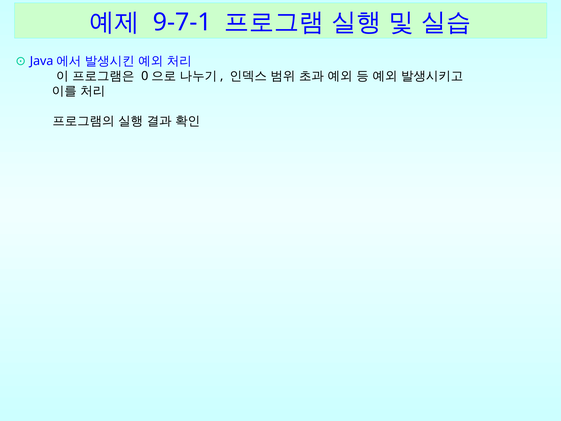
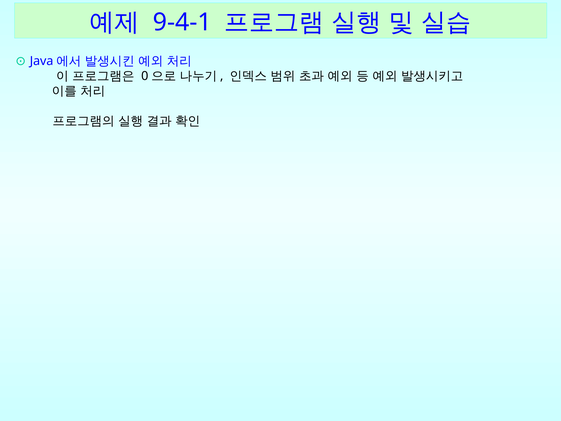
9-7-1: 9-7-1 -> 9-4-1
